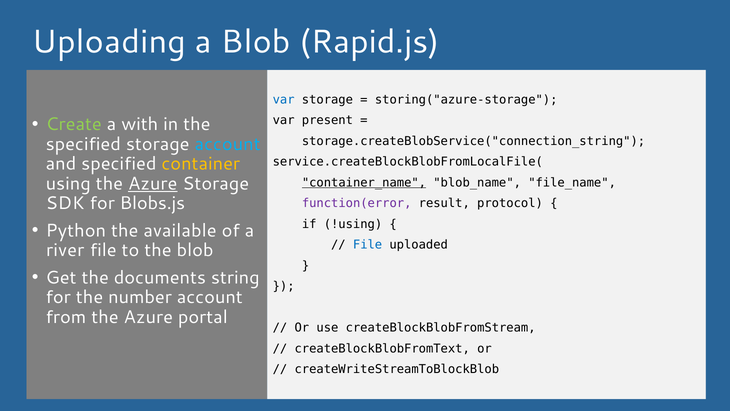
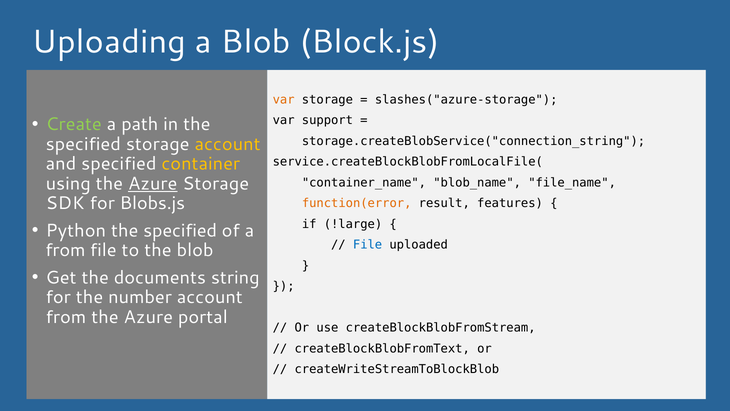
Rapid.js: Rapid.js -> Block.js
var at (284, 99) colour: blue -> orange
storing("azure-storage: storing("azure-storage -> slashes("azure-storage
present: present -> support
with: with -> path
account at (228, 144) colour: light blue -> yellow
container_name underline: present -> none
function(error colour: purple -> orange
protocol: protocol -> features
!using: !using -> !large
available at (180, 230): available -> specified
river at (65, 250): river -> from
